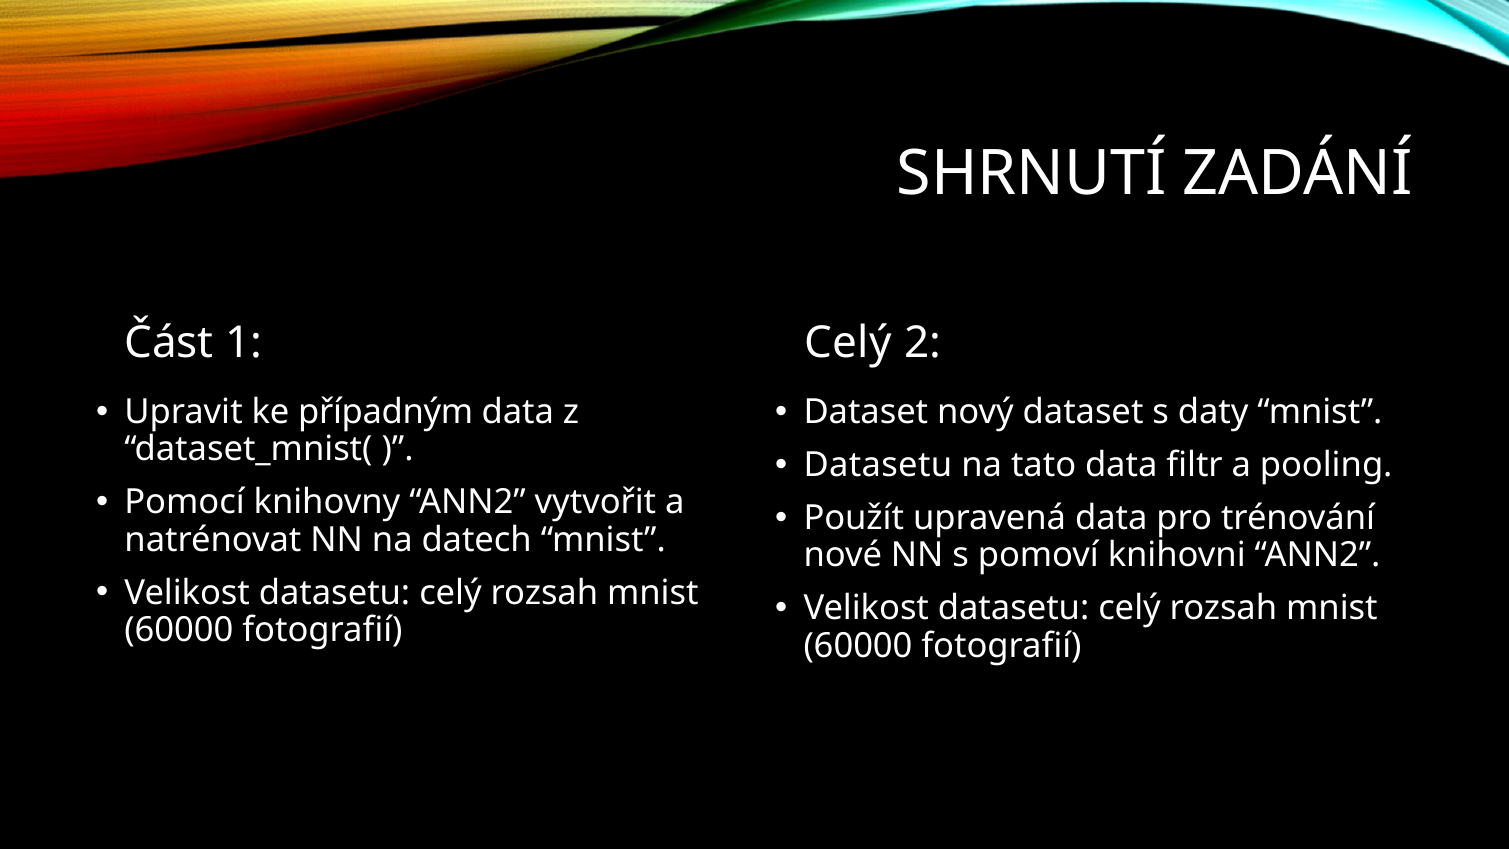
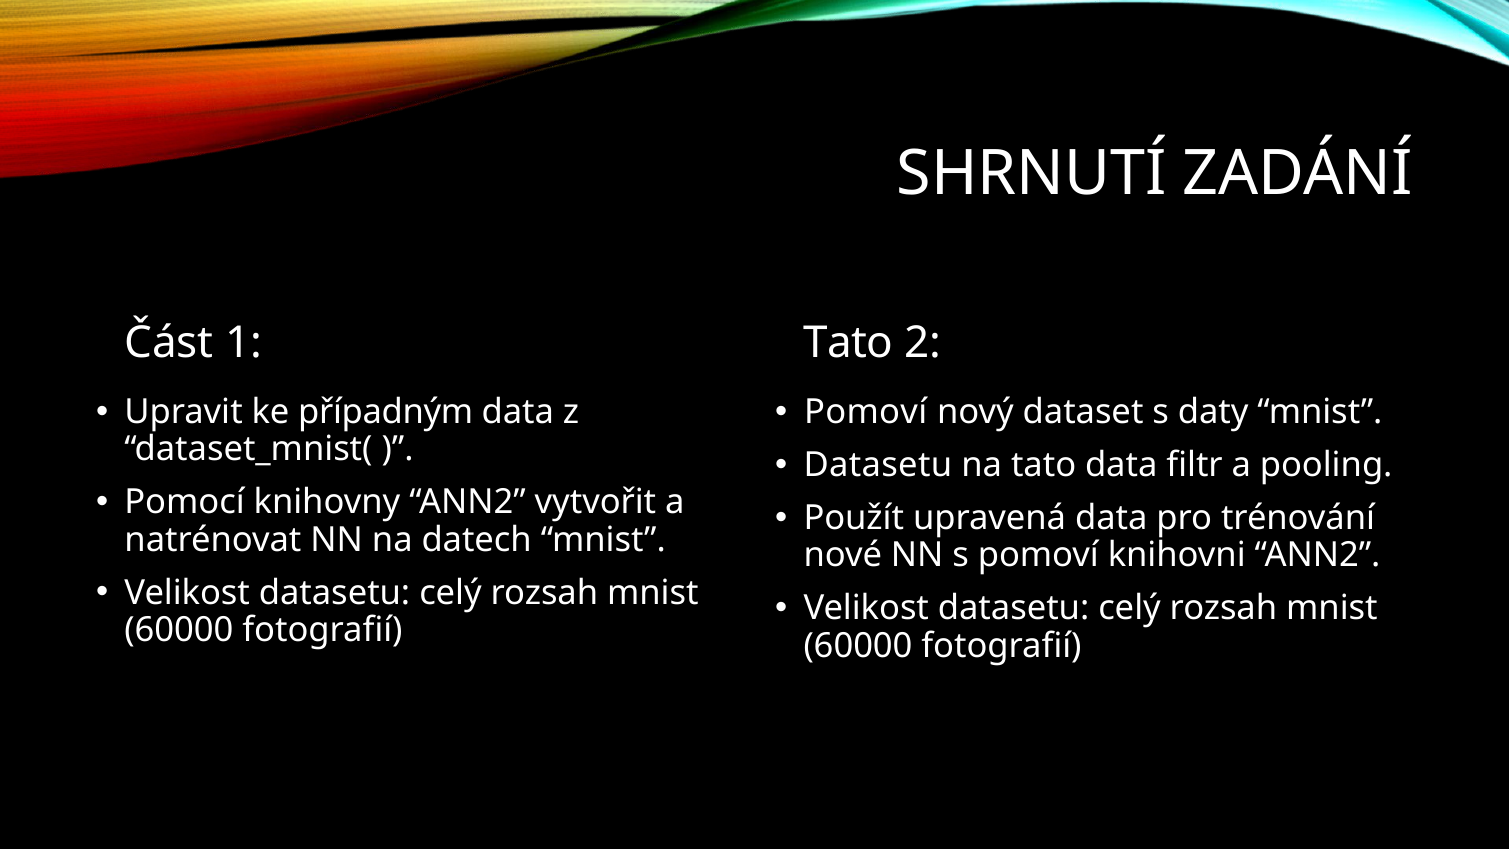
Celý at (848, 343): Celý -> Tato
Dataset at (866, 412): Dataset -> Pomoví
